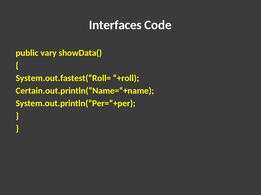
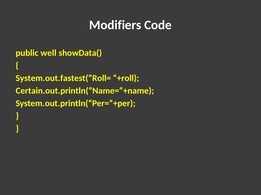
Interfaces: Interfaces -> Modifiers
vary: vary -> well
